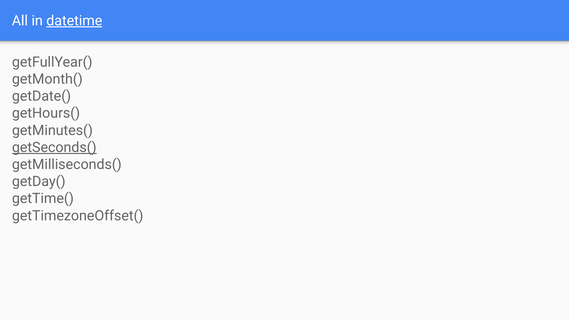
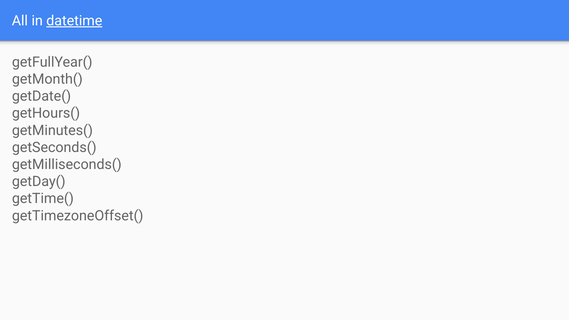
getSeconds( underline: present -> none
